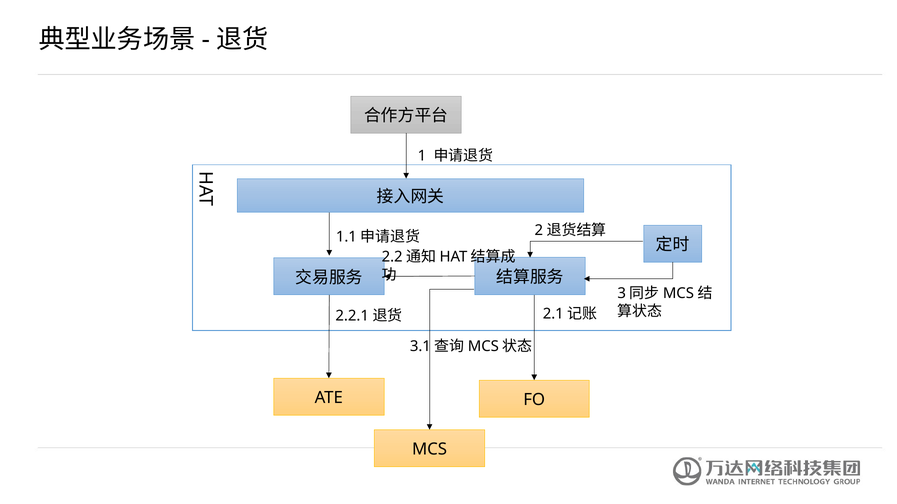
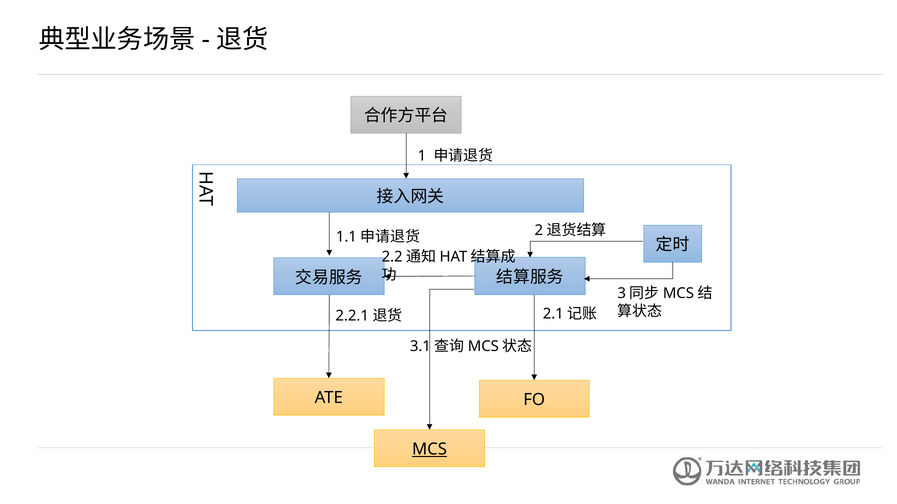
MCS underline: none -> present
